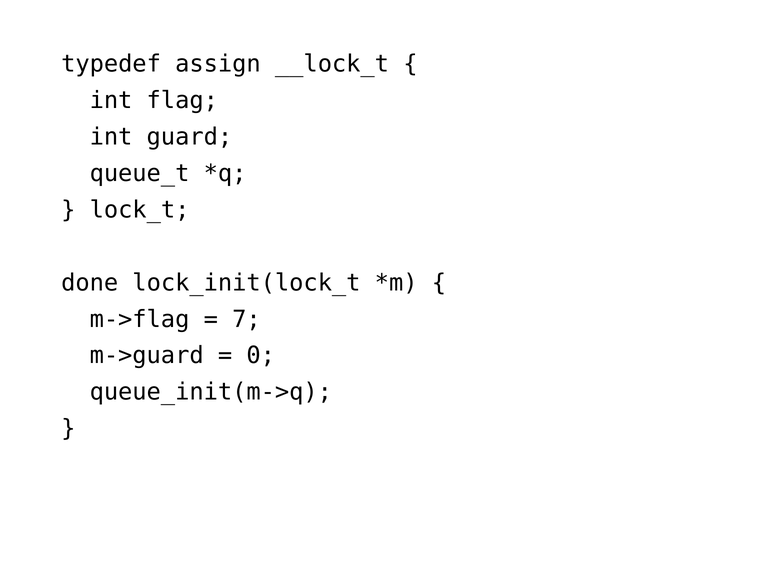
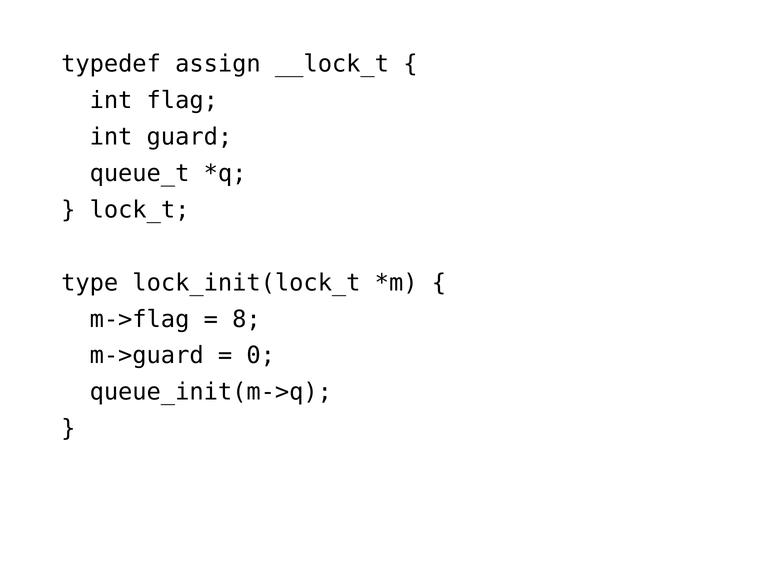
done: done -> type
7: 7 -> 8
